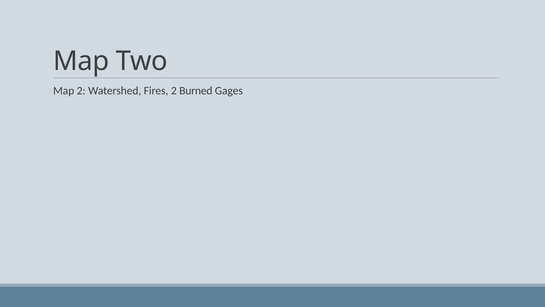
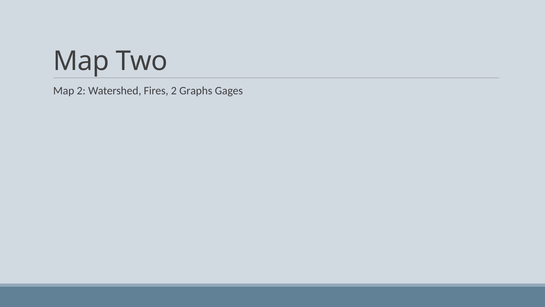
Burned: Burned -> Graphs
